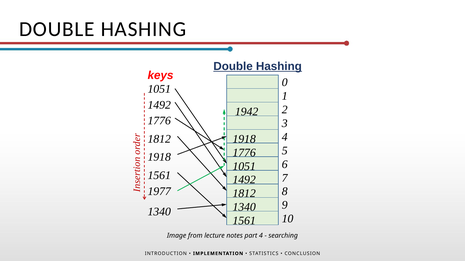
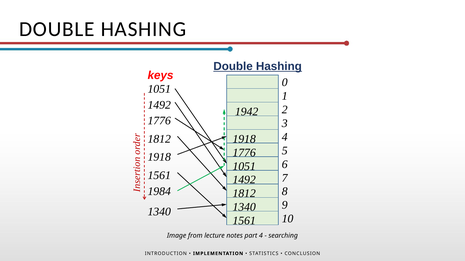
1977: 1977 -> 1984
